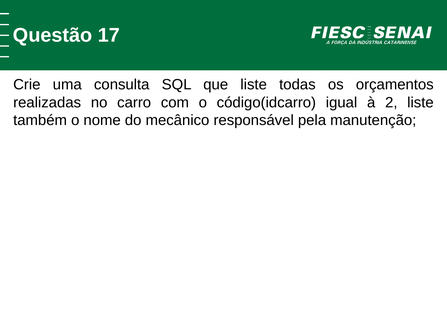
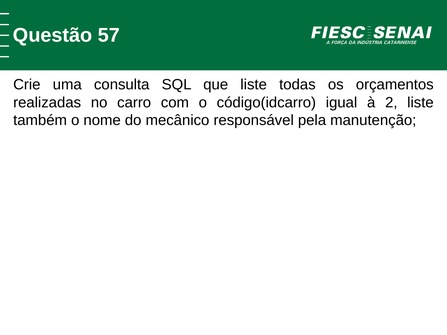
17: 17 -> 57
